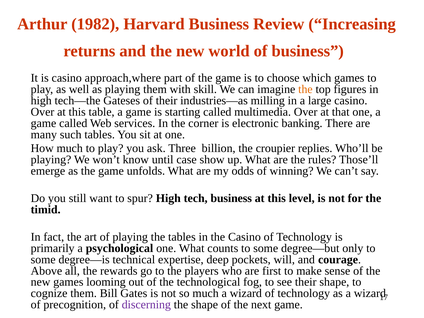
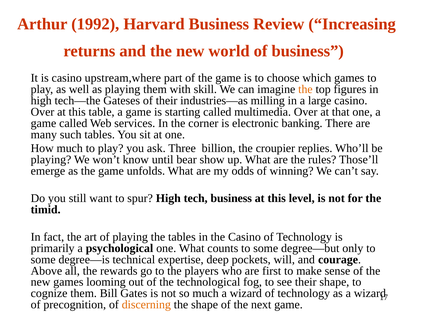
1982: 1982 -> 1992
approach,where: approach,where -> upstream,where
case: case -> bear
discerning colour: purple -> orange
